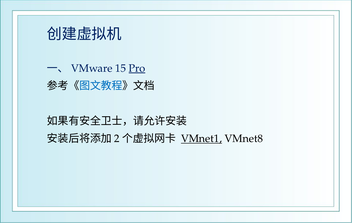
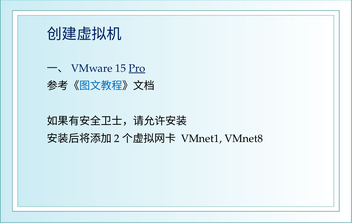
VMnet1 underline: present -> none
